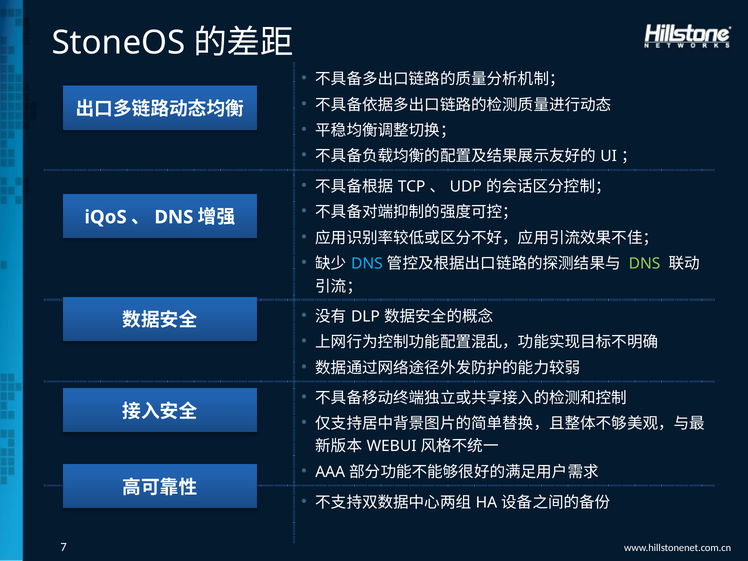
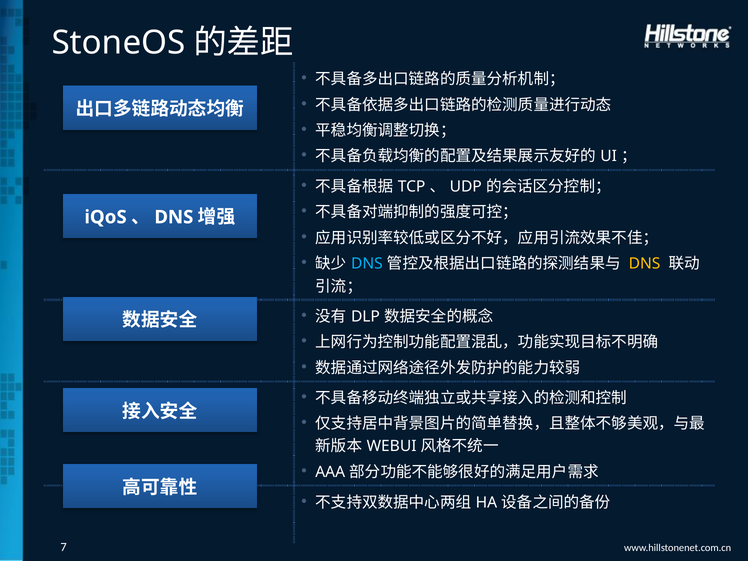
DNS at (645, 264) colour: light green -> yellow
